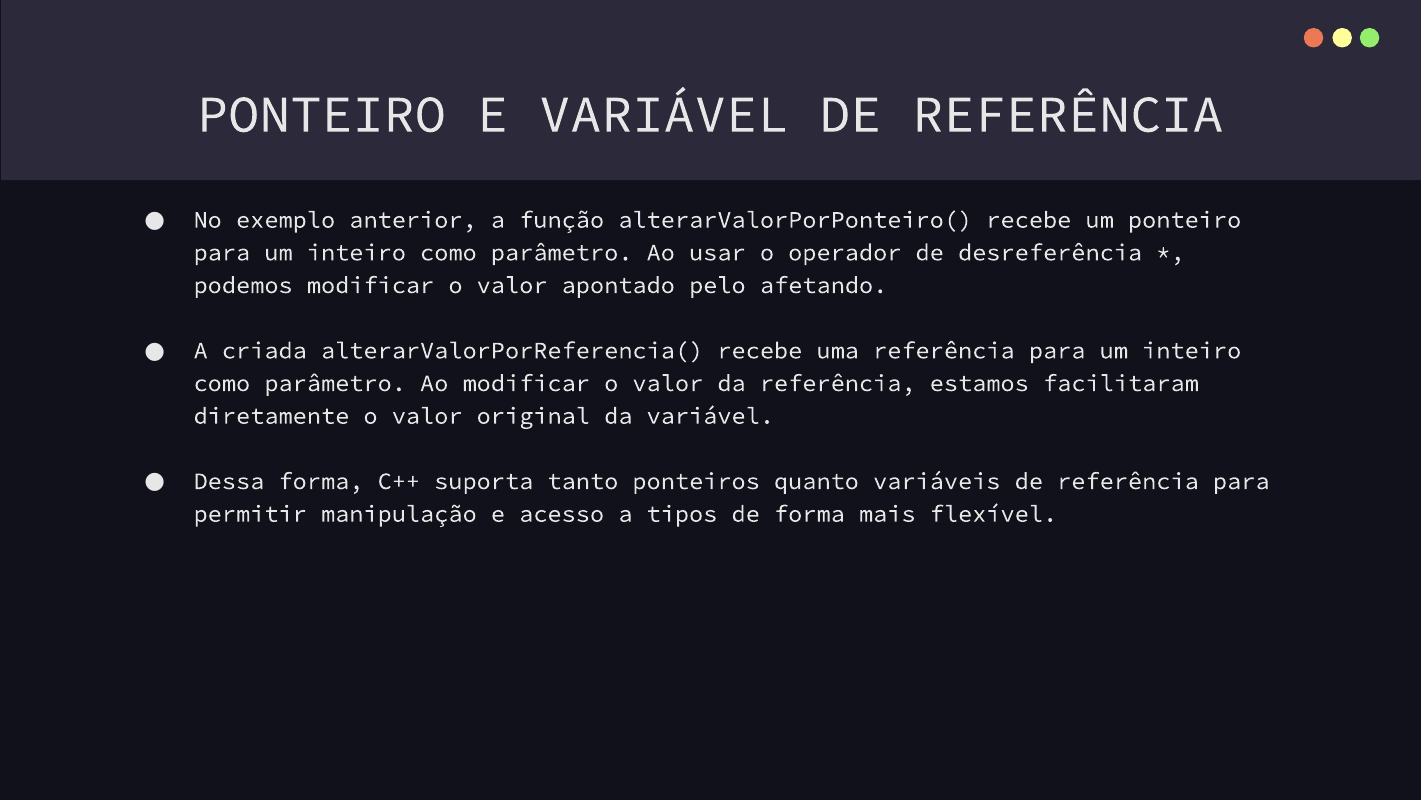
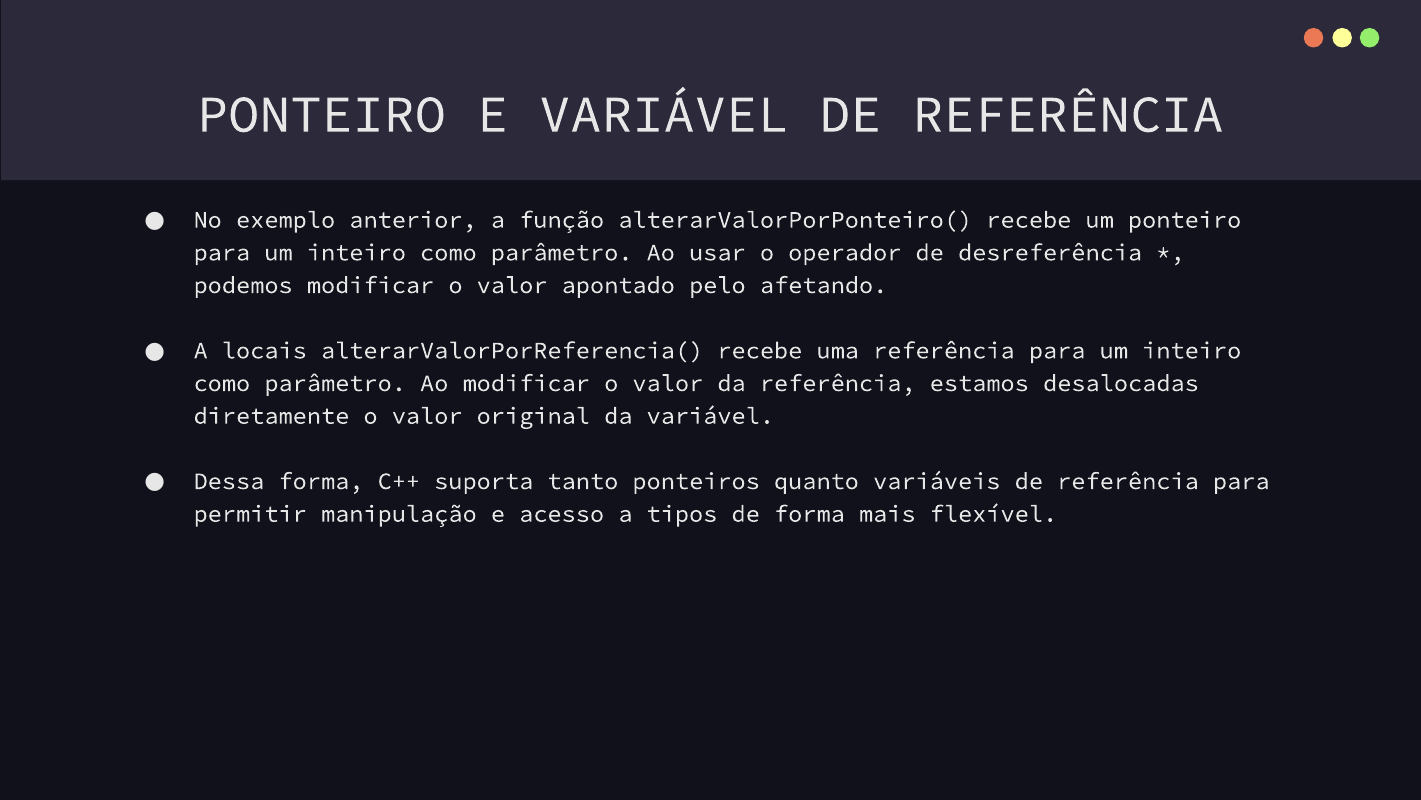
criada: criada -> locais
facilitaram: facilitaram -> desalocadas
